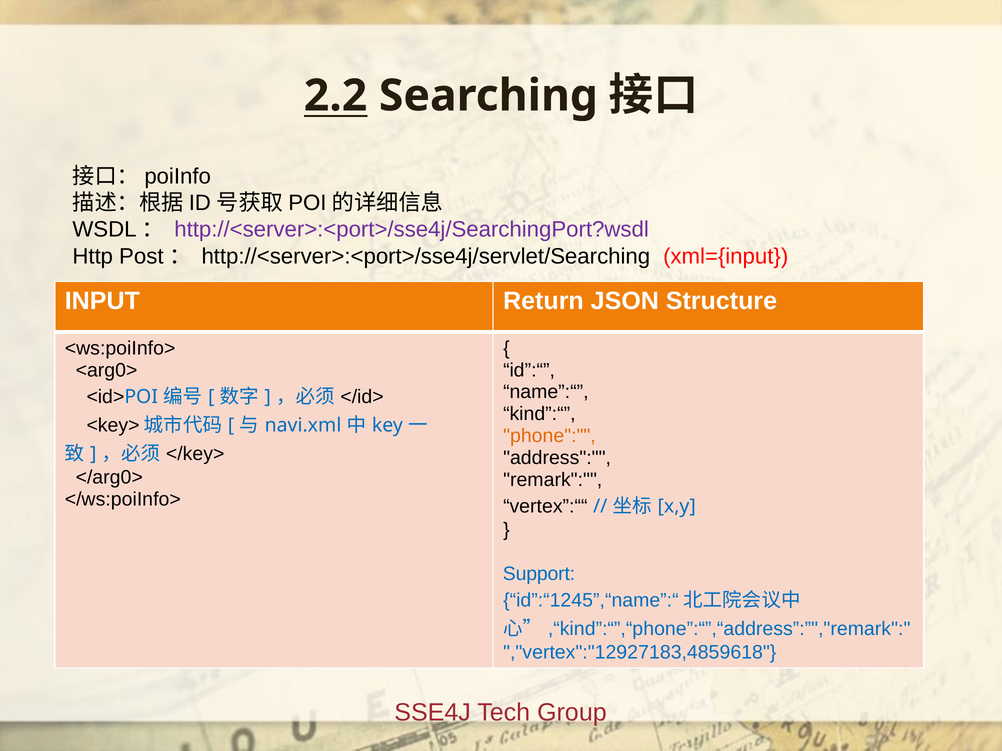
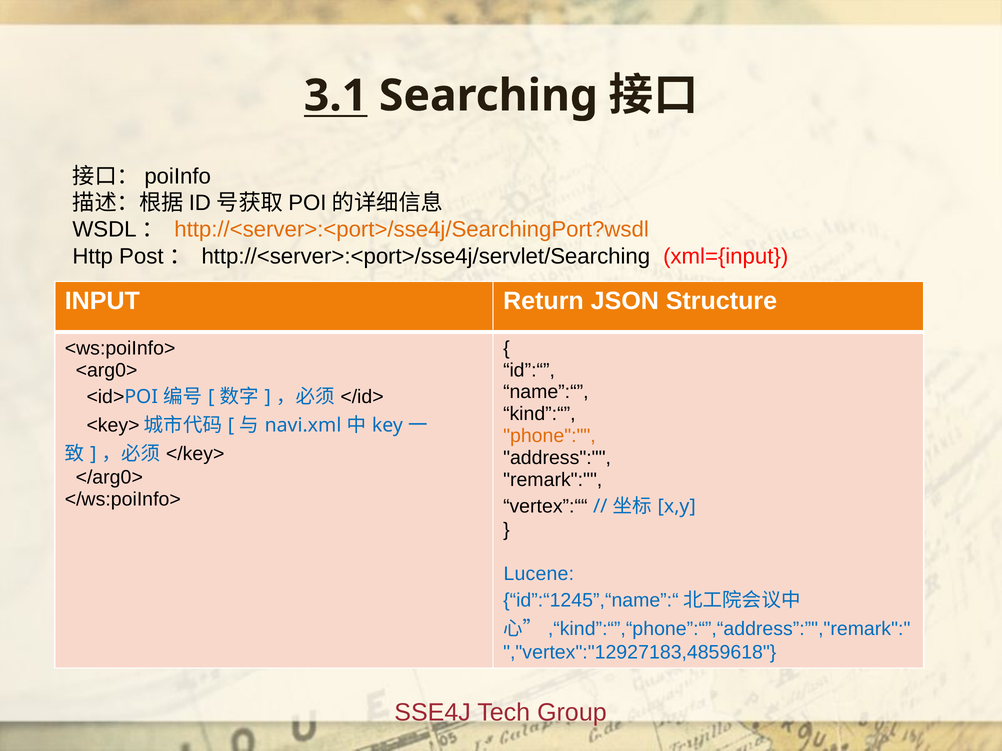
2.2: 2.2 -> 3.1
http://<server>:<port>/sse4j/SearchingPort?wsdl colour: purple -> orange
Support: Support -> Lucene
